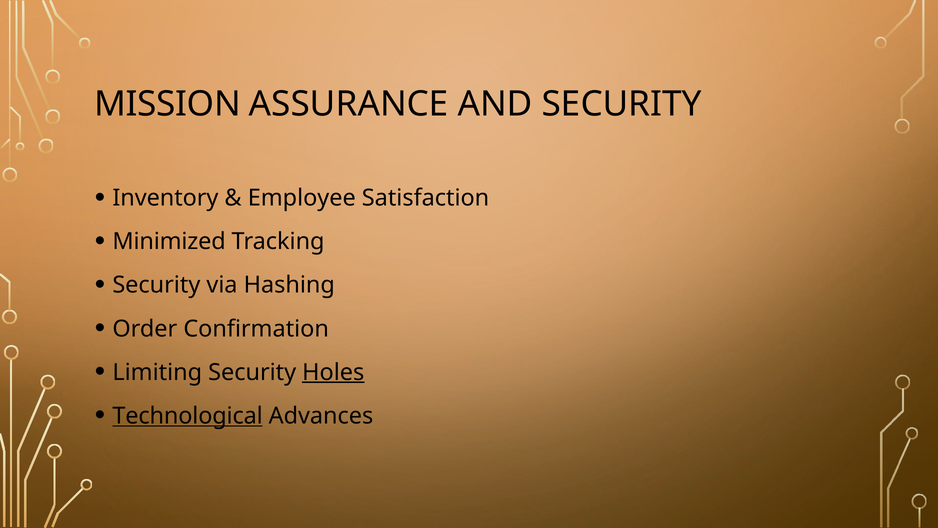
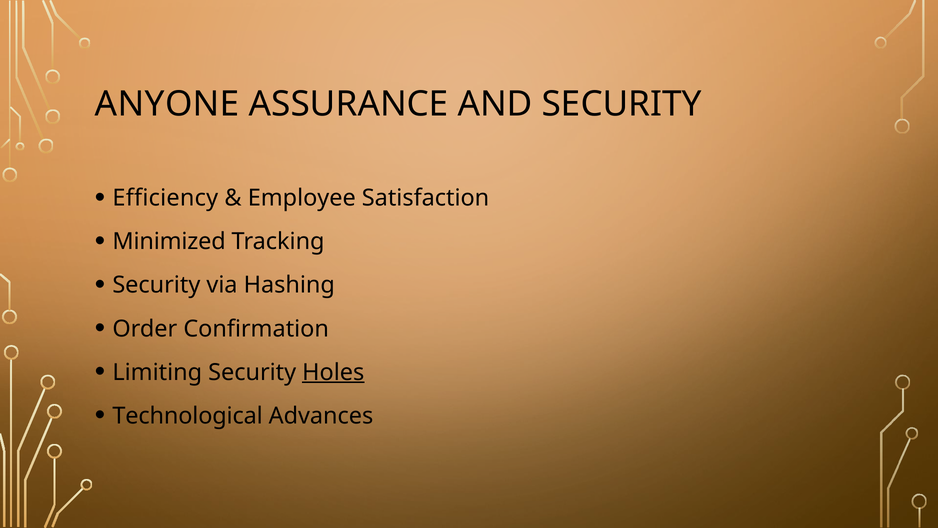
MISSION: MISSION -> ANYONE
Inventory: Inventory -> Efficiency
Technological underline: present -> none
